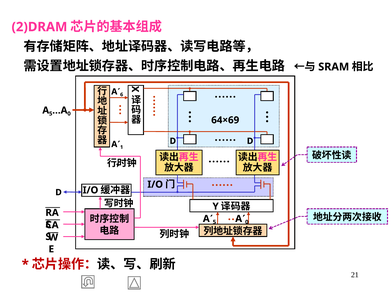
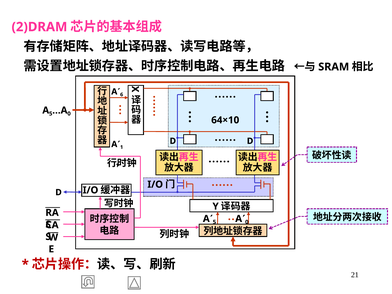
64×69: 64×69 -> 64×10
